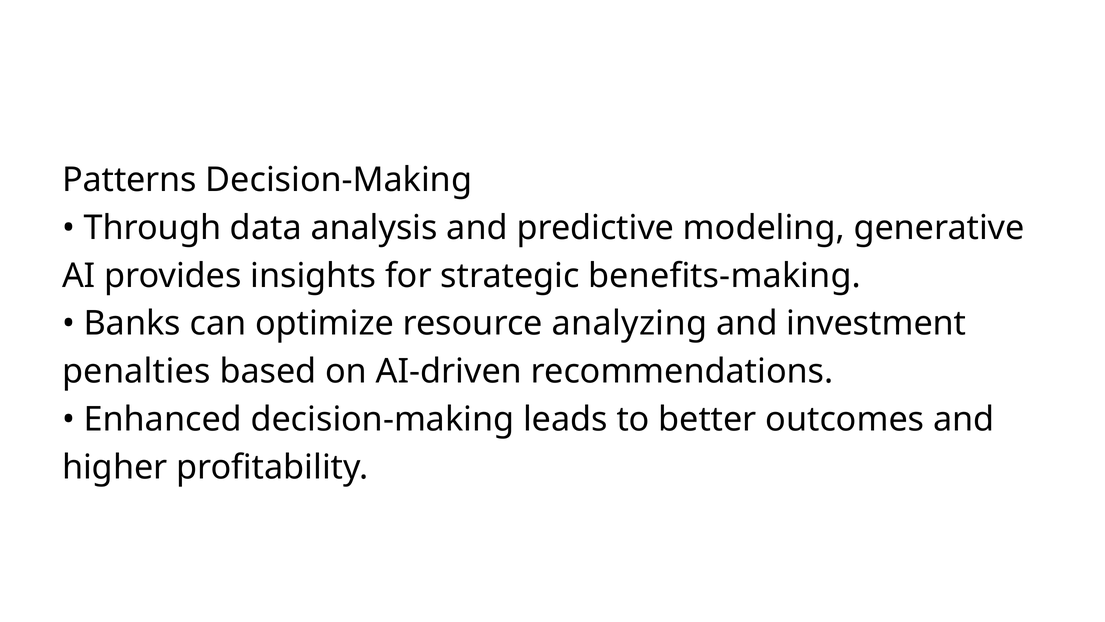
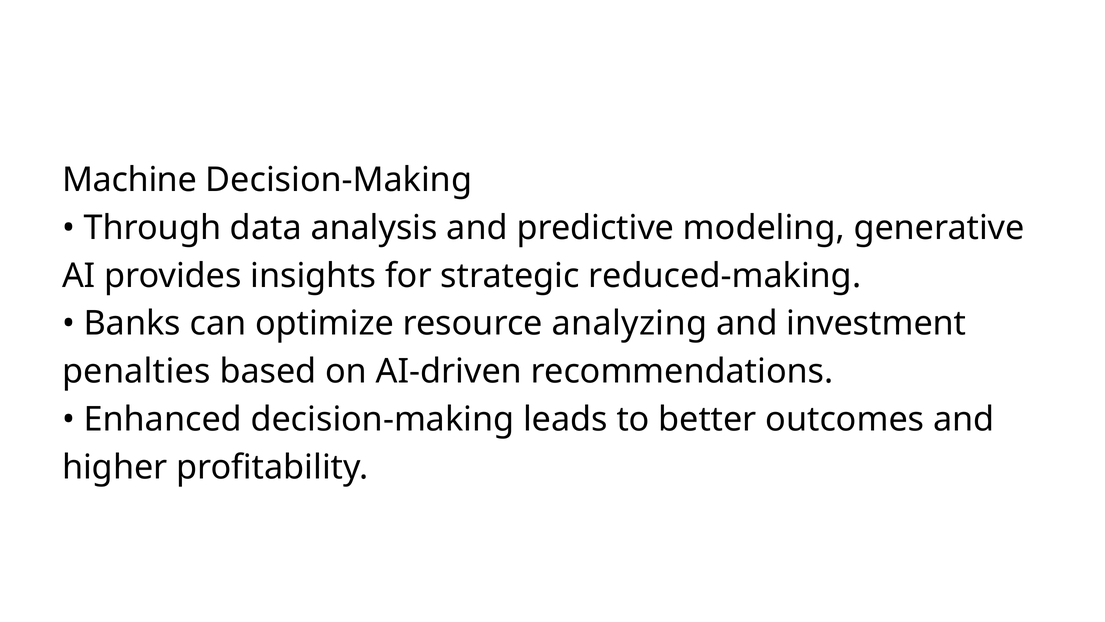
Patterns: Patterns -> Machine
benefits-making: benefits-making -> reduced-making
